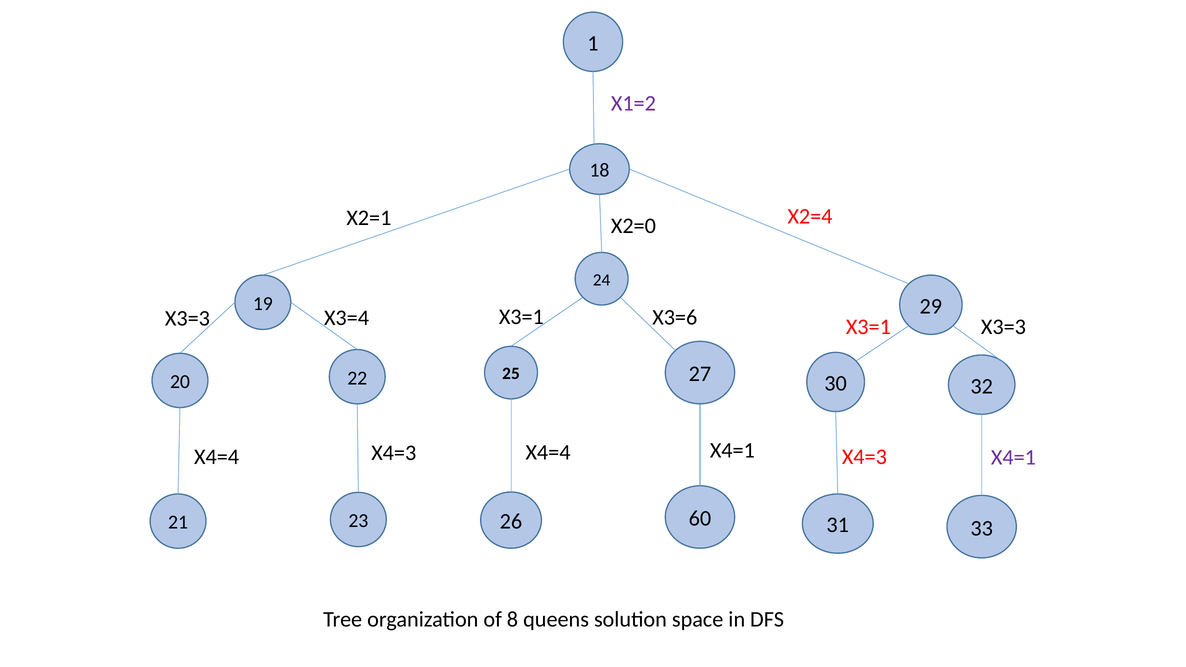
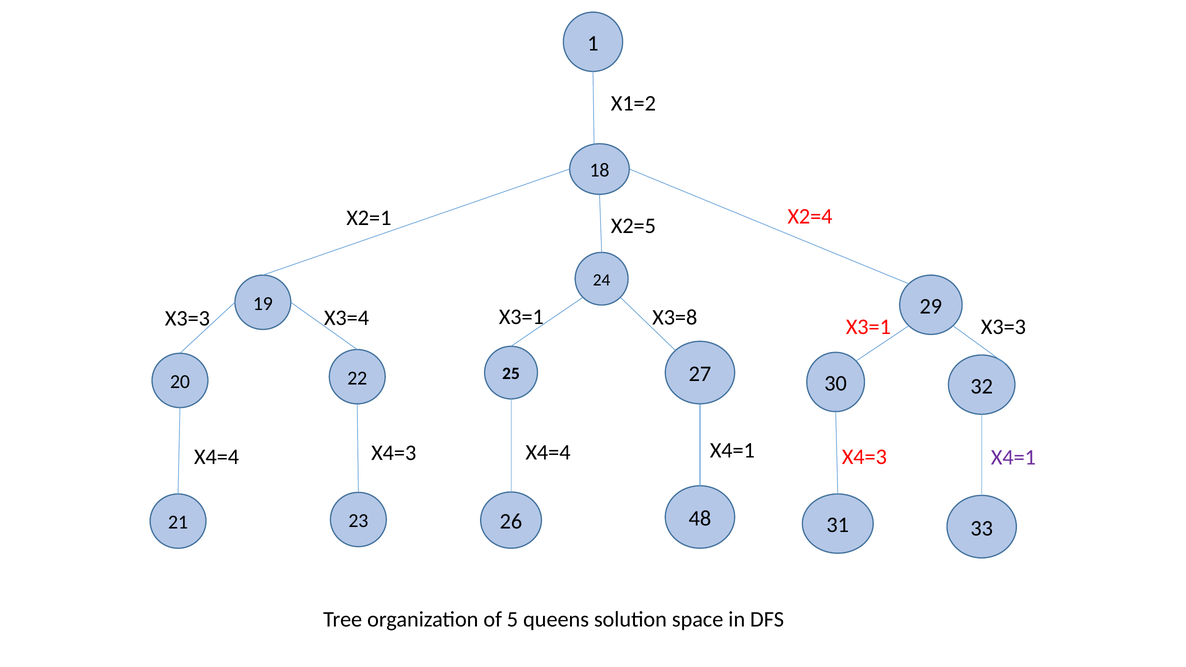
X1=2 colour: purple -> black
X2=0: X2=0 -> X2=5
X3=6: X3=6 -> X3=8
60: 60 -> 48
8: 8 -> 5
